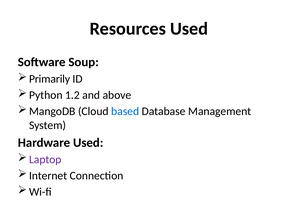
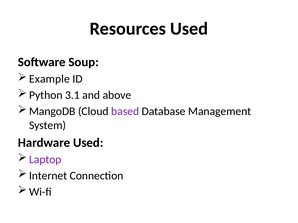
Primarily: Primarily -> Example
1.2: 1.2 -> 3.1
based colour: blue -> purple
